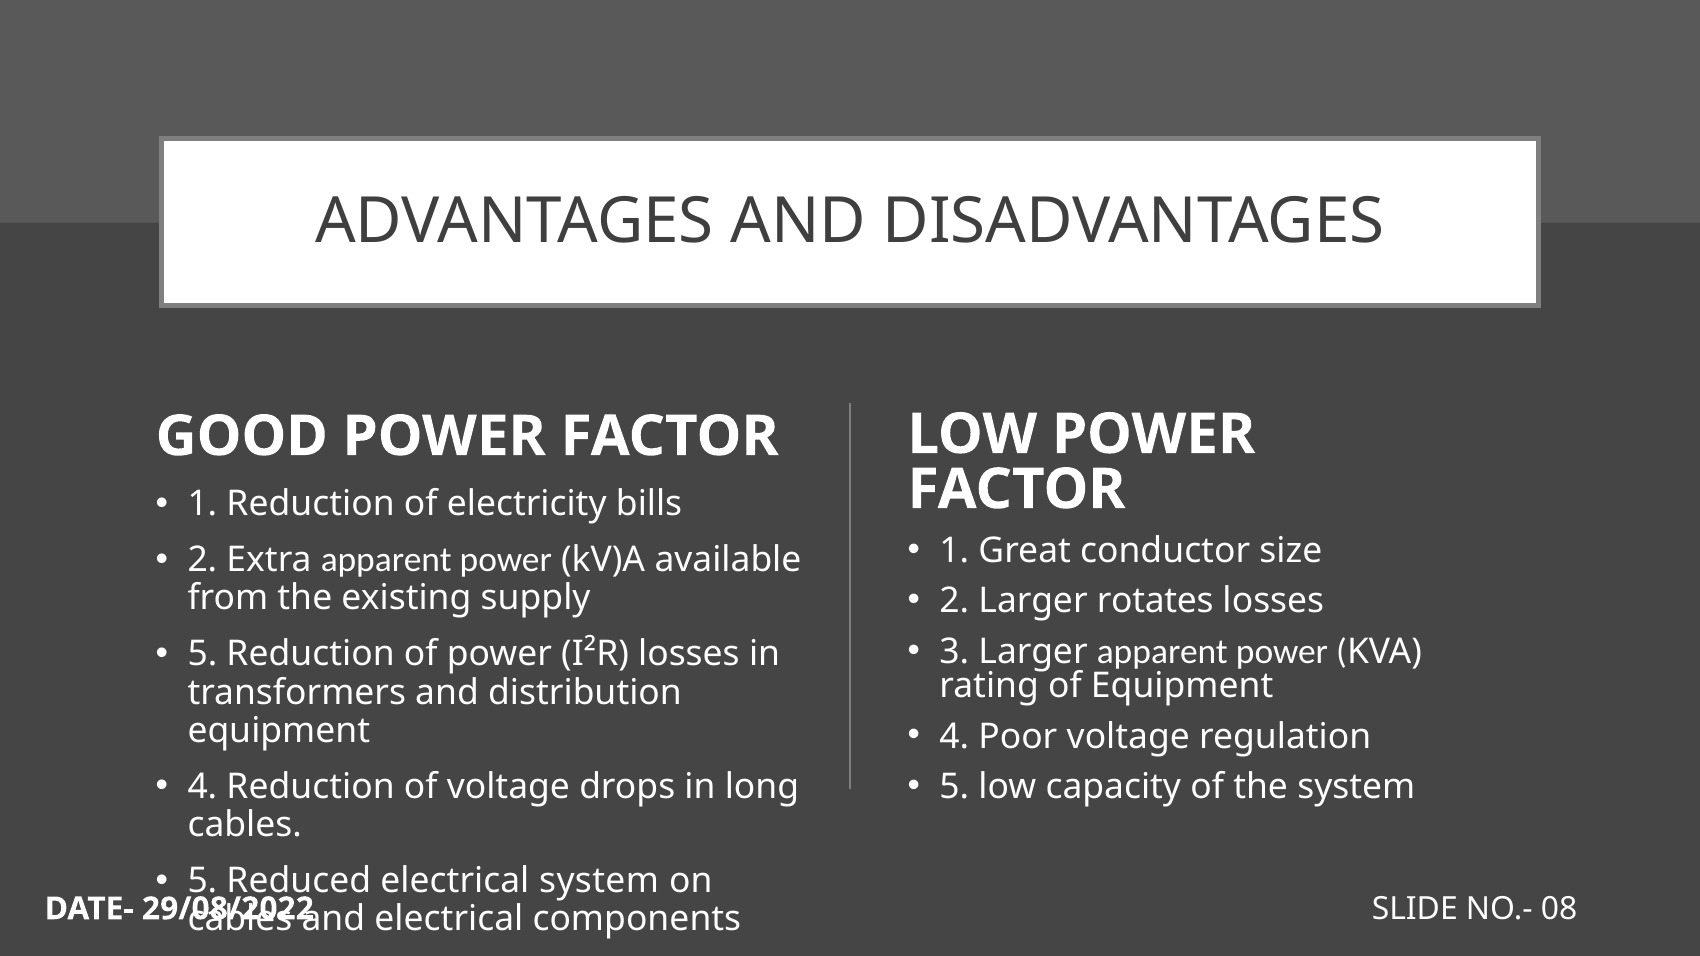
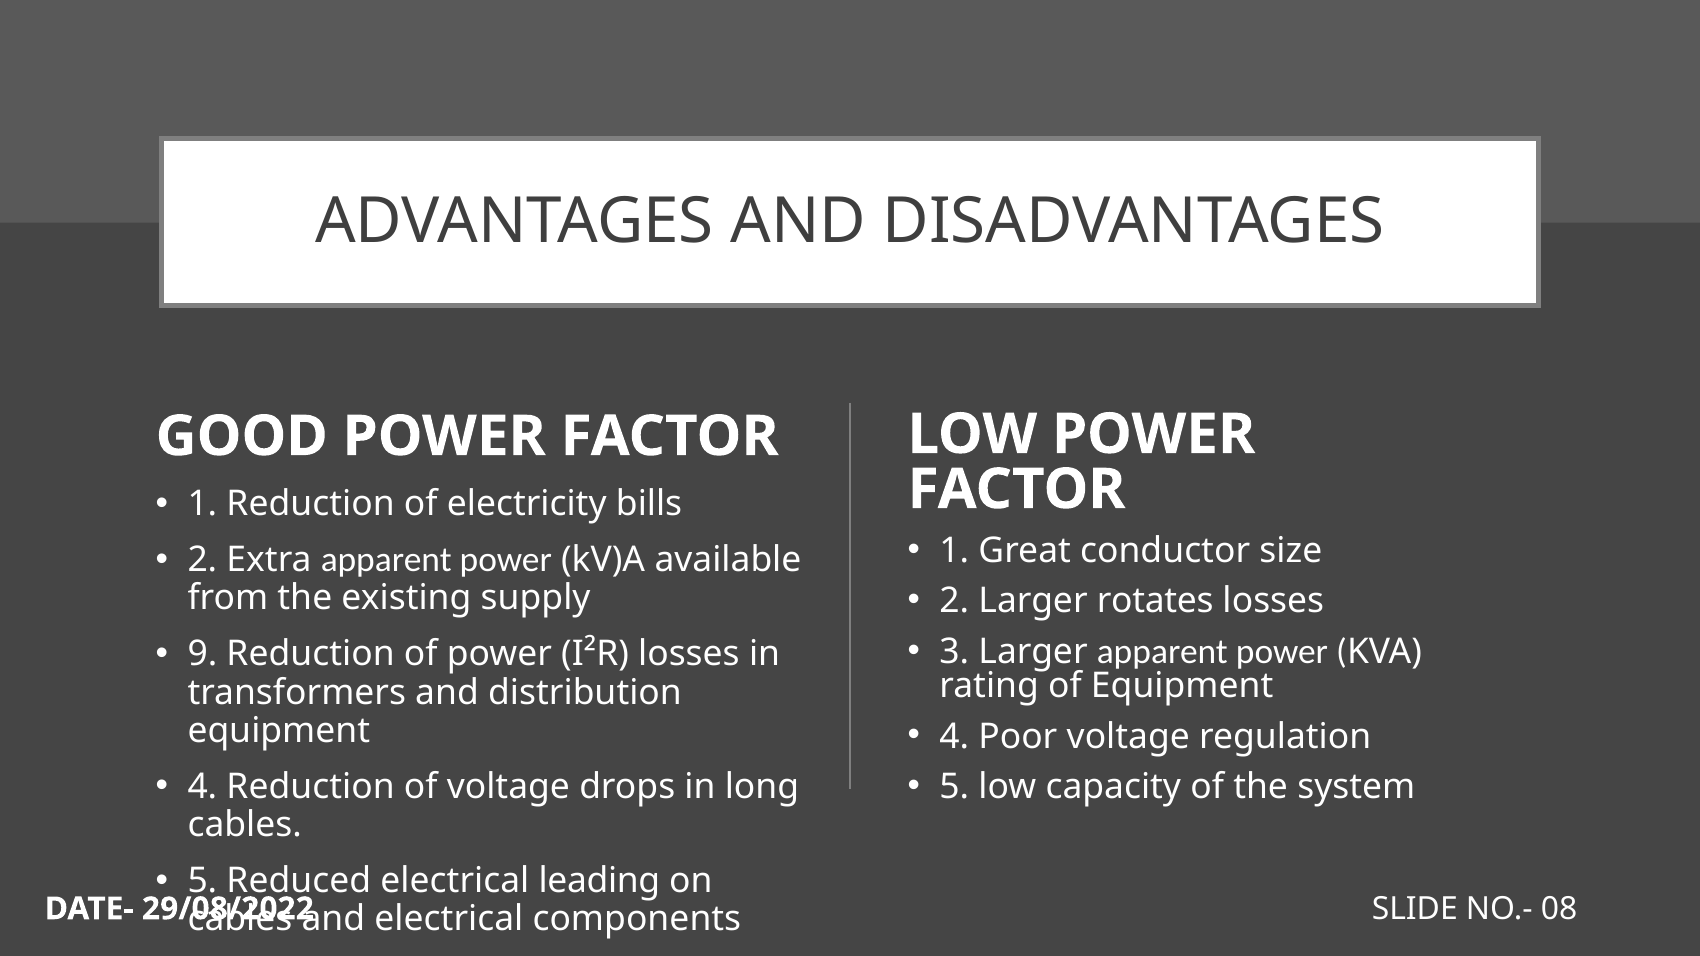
5 at (202, 654): 5 -> 9
electrical system: system -> leading
